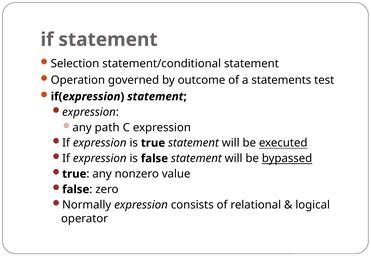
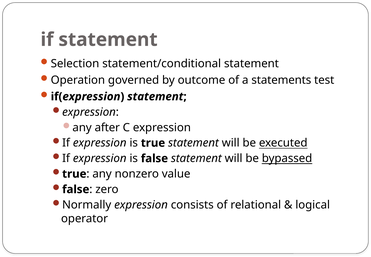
path: path -> after
